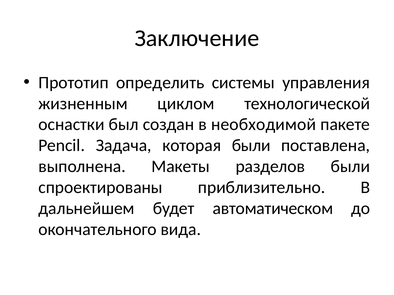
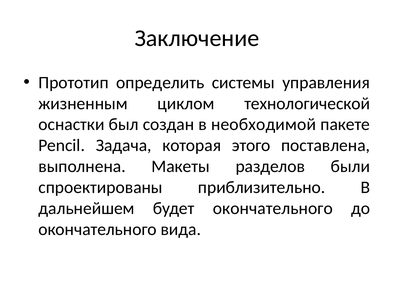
которая были: были -> этого
будет автоматическом: автоматическом -> окончательного
